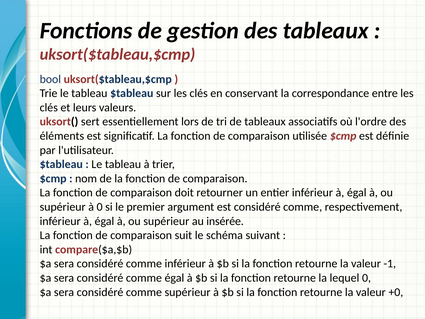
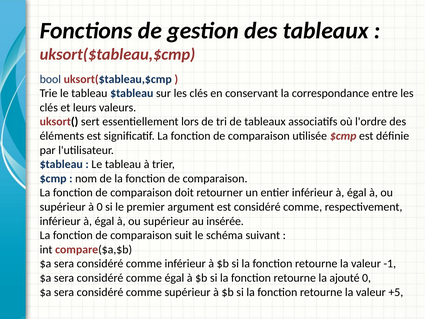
lequel: lequel -> ajouté
+0: +0 -> +5
